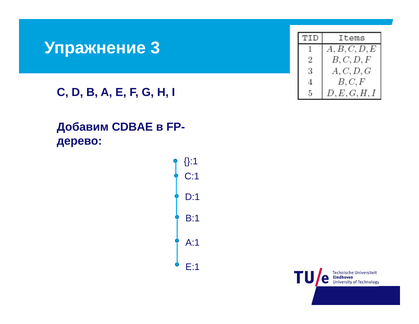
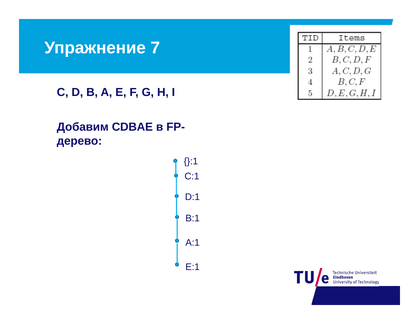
3: 3 -> 7
